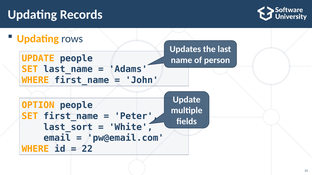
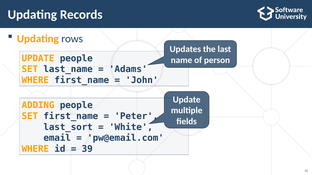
OPTION: OPTION -> ADDING
22: 22 -> 39
